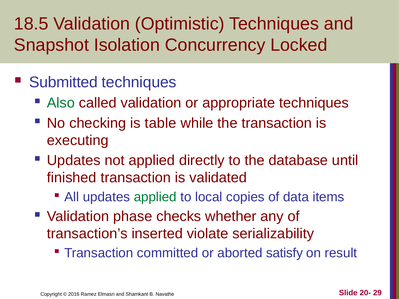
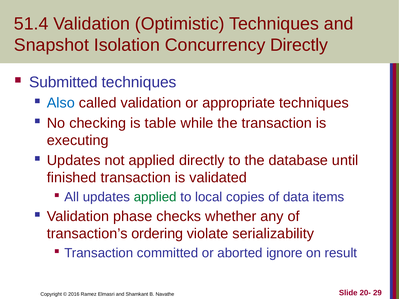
18.5: 18.5 -> 51.4
Concurrency Locked: Locked -> Directly
Also colour: green -> blue
inserted: inserted -> ordering
satisfy: satisfy -> ignore
